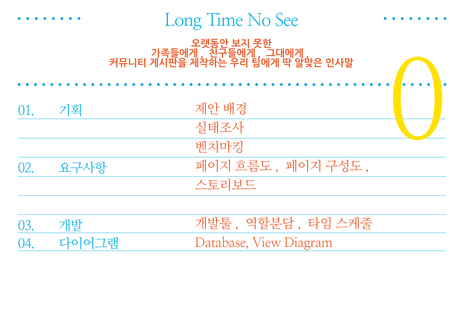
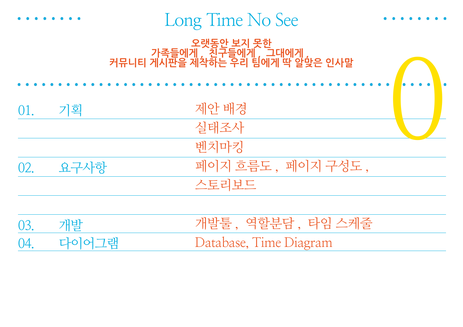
Database View: View -> Time
